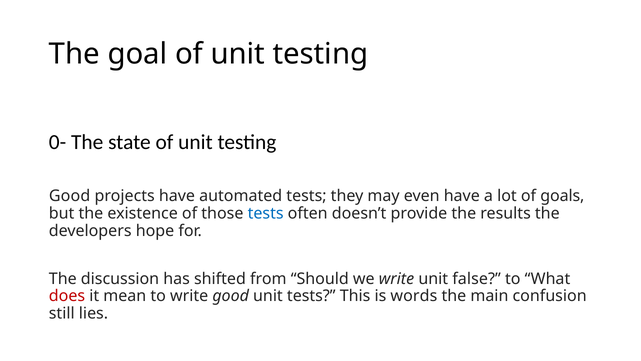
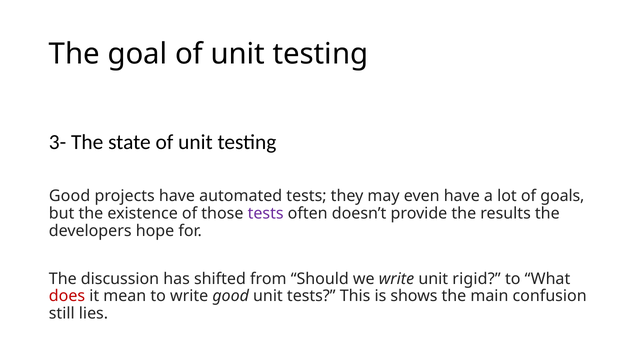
0-: 0- -> 3-
tests at (266, 213) colour: blue -> purple
false: false -> rigid
words: words -> shows
